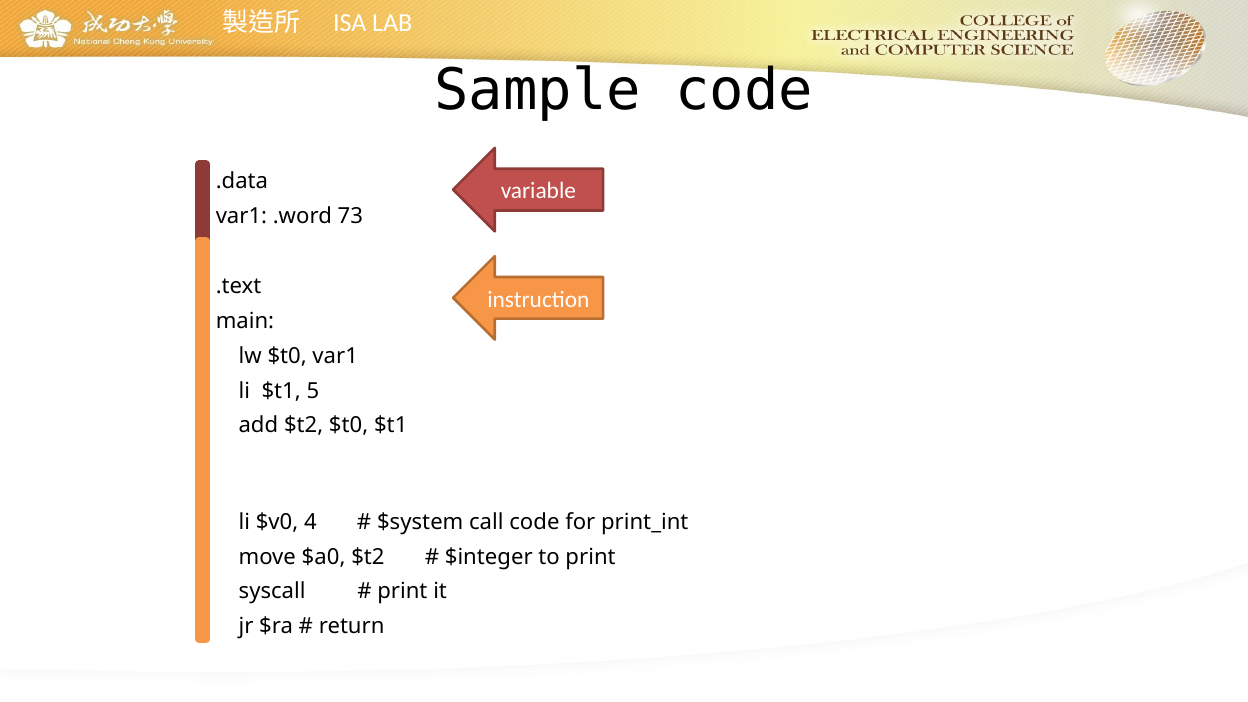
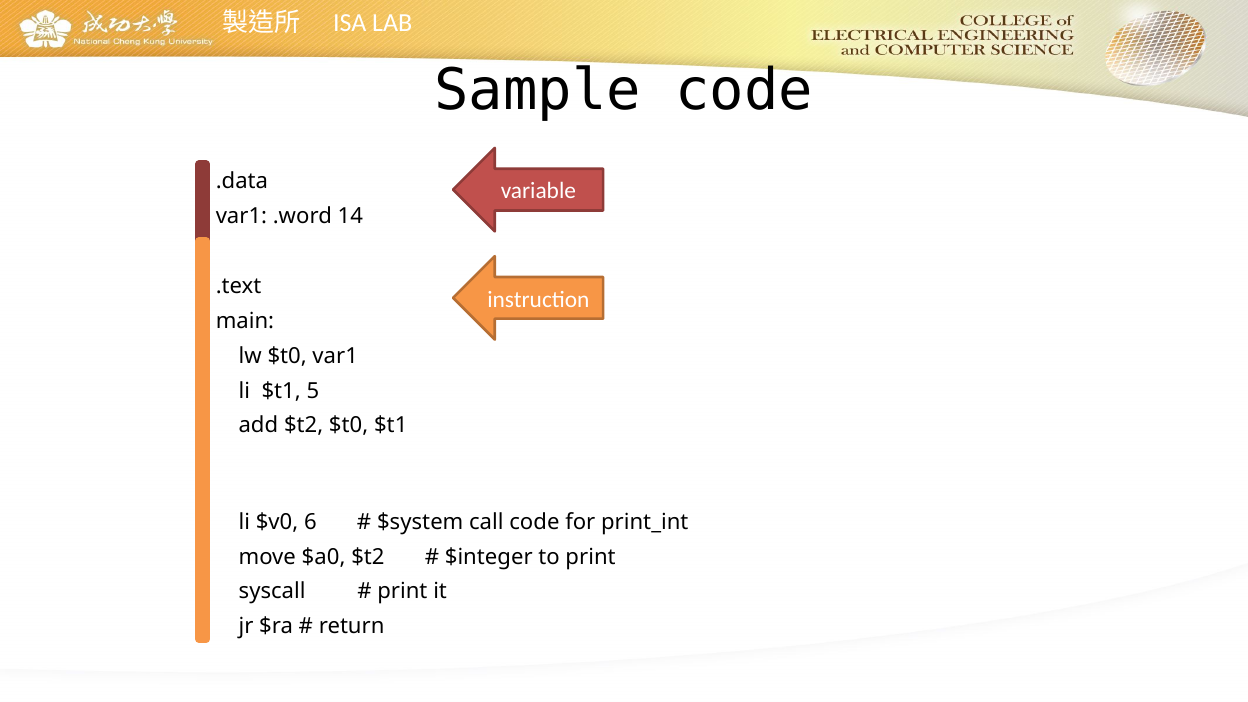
73: 73 -> 14
4: 4 -> 6
